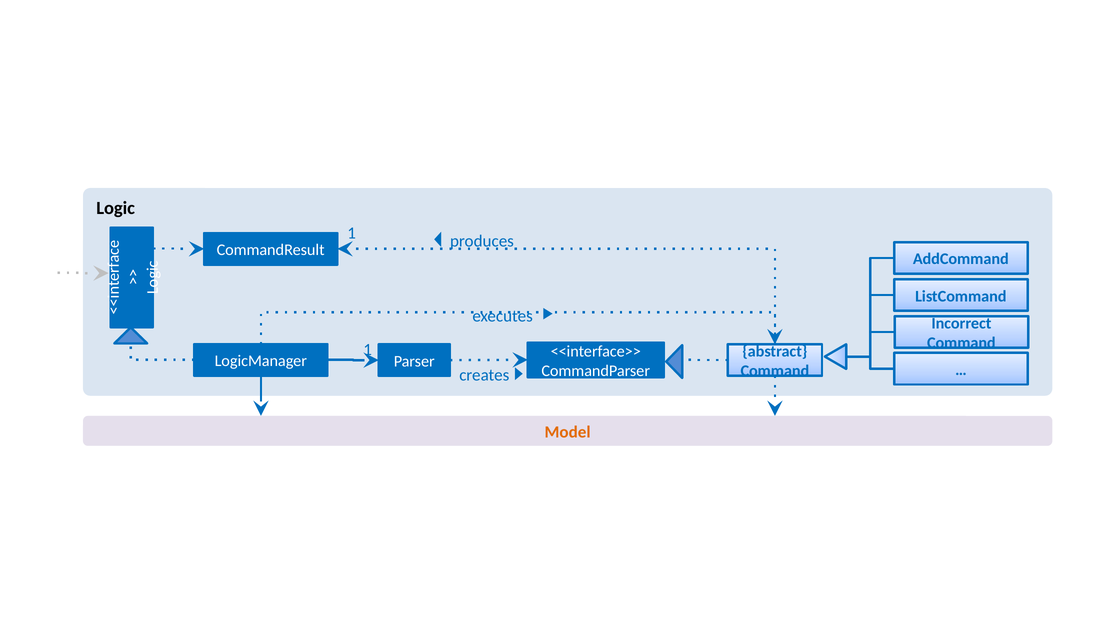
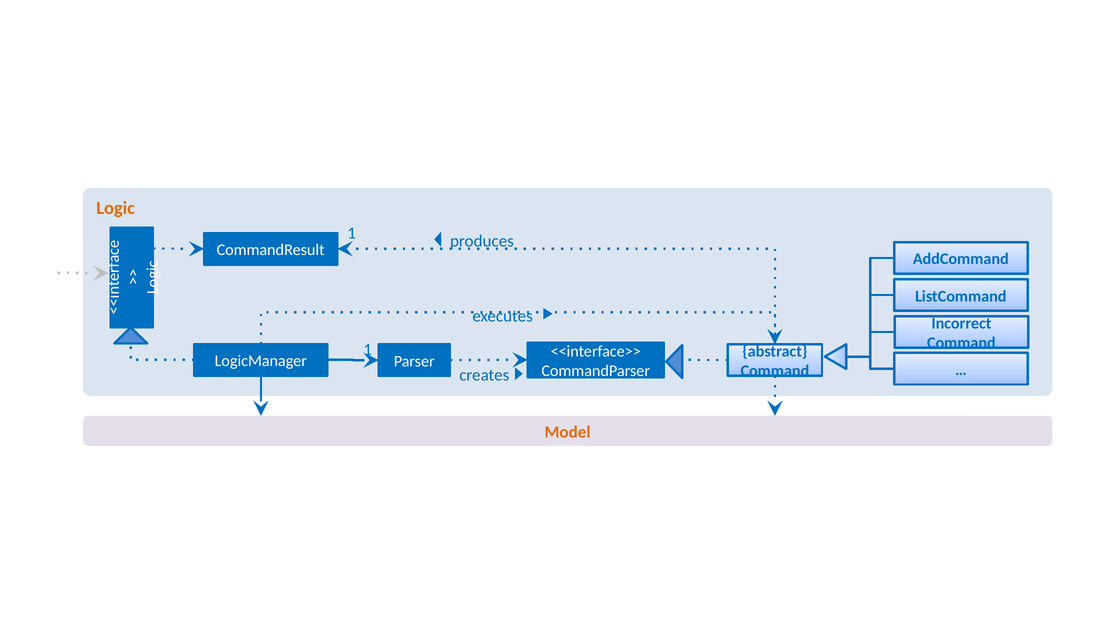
Logic colour: black -> orange
